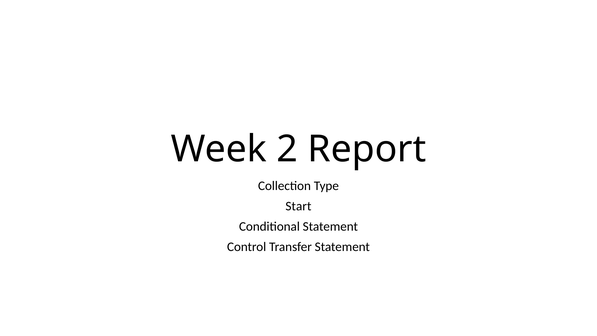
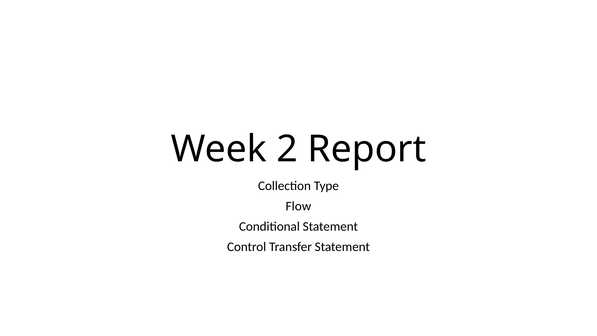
Start: Start -> Flow
